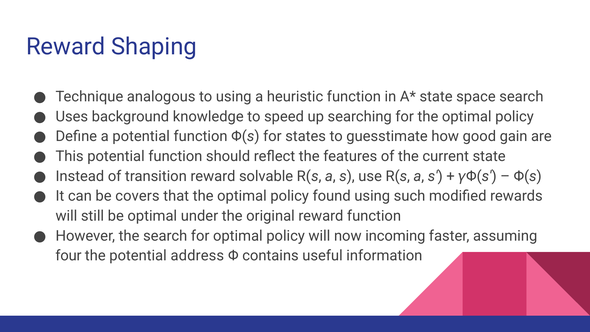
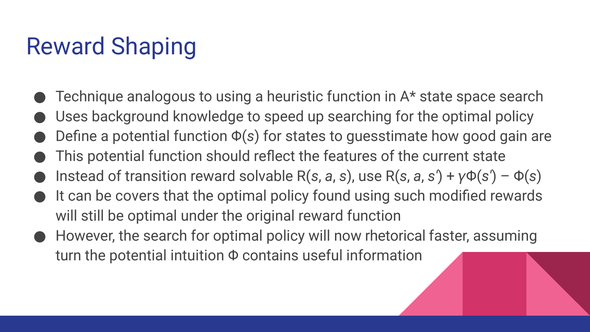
incoming: incoming -> rhetorical
four: four -> turn
address: address -> intuition
